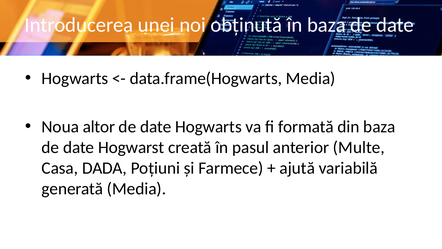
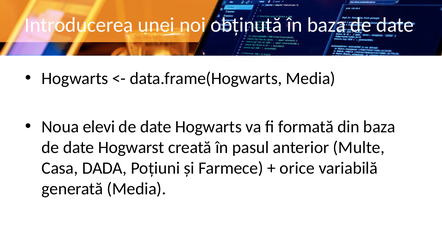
altor: altor -> elevi
ajută: ajută -> orice
